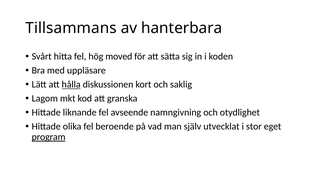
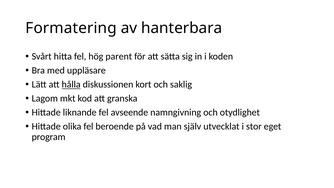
Tillsammans: Tillsammans -> Formatering
moved: moved -> parent
program underline: present -> none
